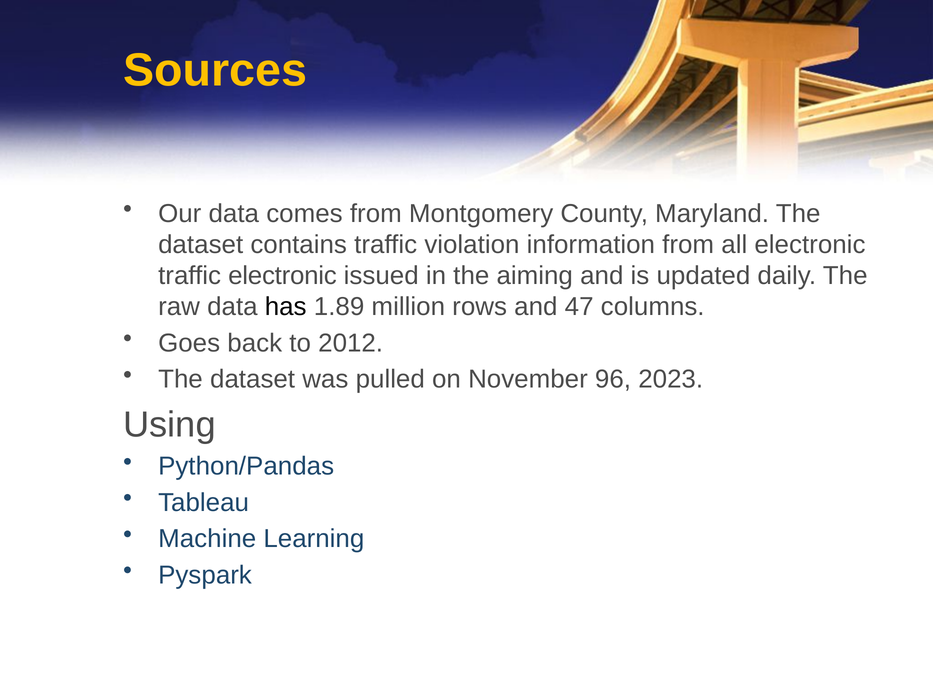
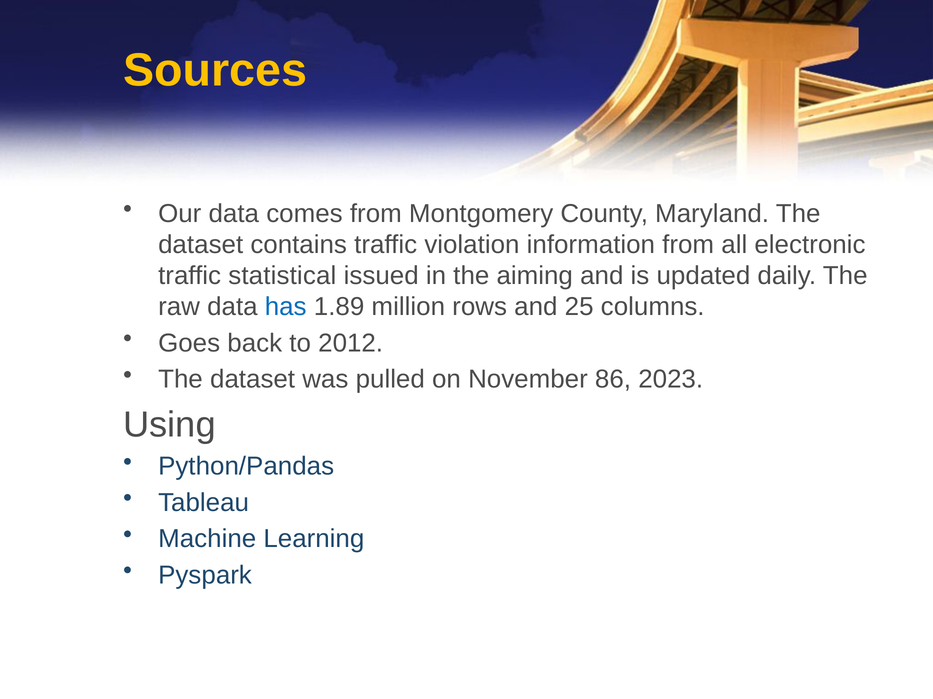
traffic electronic: electronic -> statistical
has colour: black -> blue
47: 47 -> 25
96: 96 -> 86
